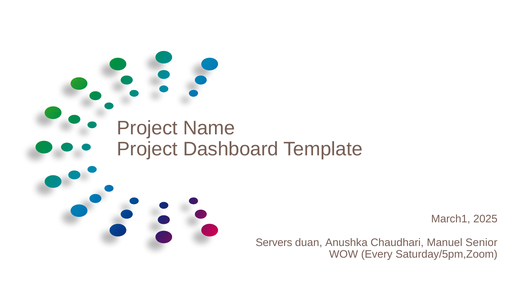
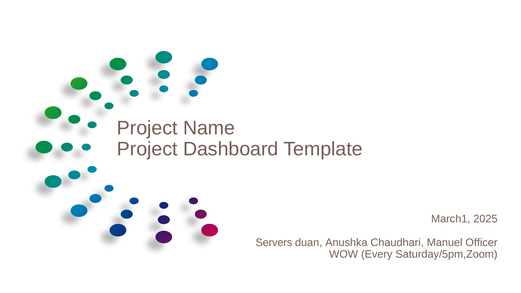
Senior: Senior -> Officer
